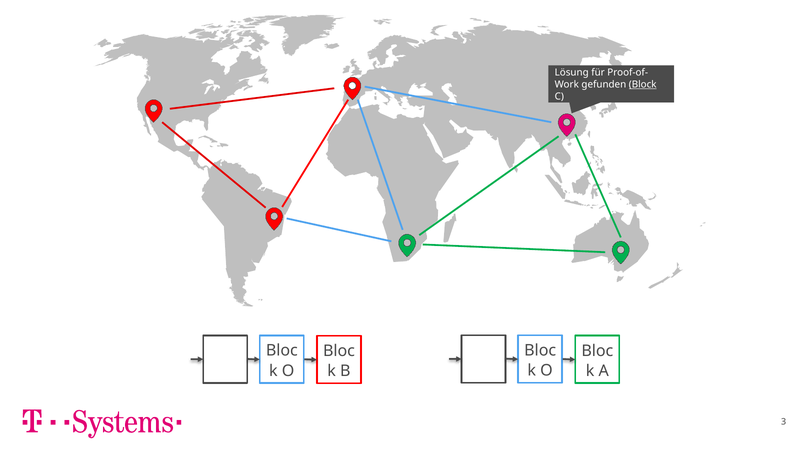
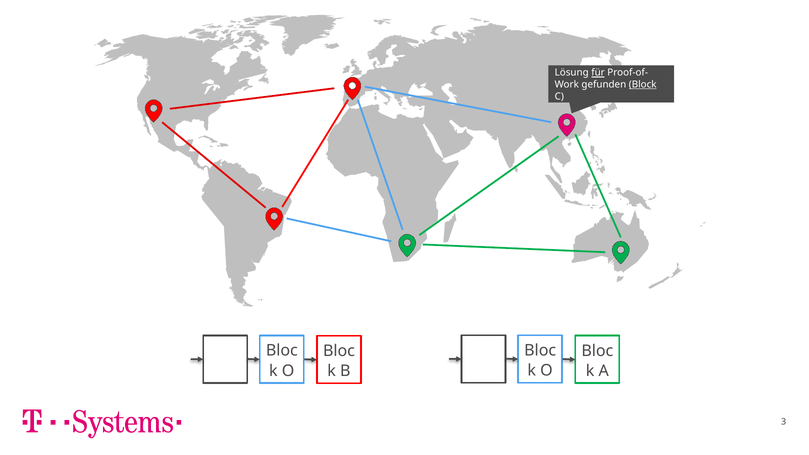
für underline: none -> present
